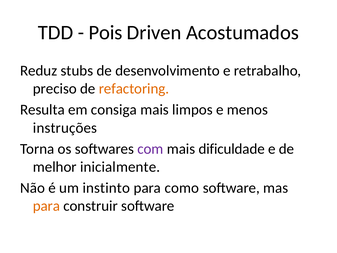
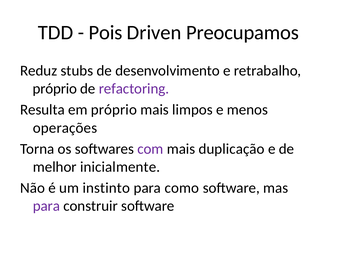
Acostumados: Acostumados -> Preocupamos
preciso at (55, 89): preciso -> próprio
refactoring colour: orange -> purple
em consiga: consiga -> próprio
instruções: instruções -> operações
dificuldade: dificuldade -> duplicação
para at (46, 206) colour: orange -> purple
